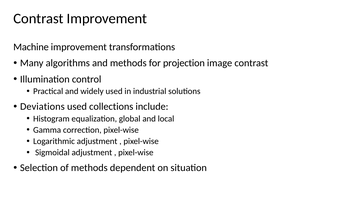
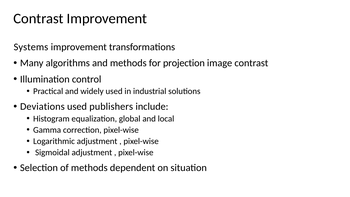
Machine: Machine -> Systems
collections: collections -> publishers
